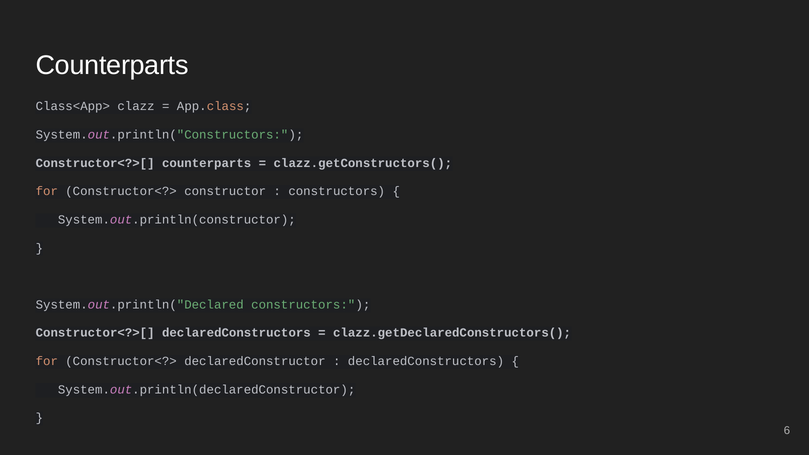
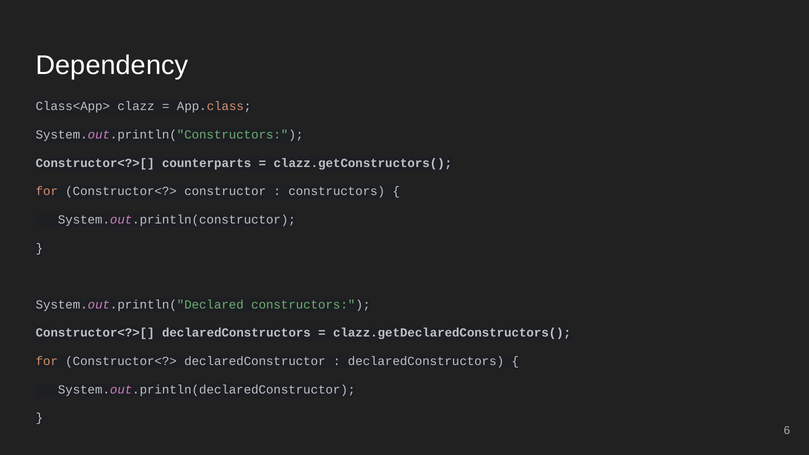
Counterparts at (112, 66): Counterparts -> Dependency
